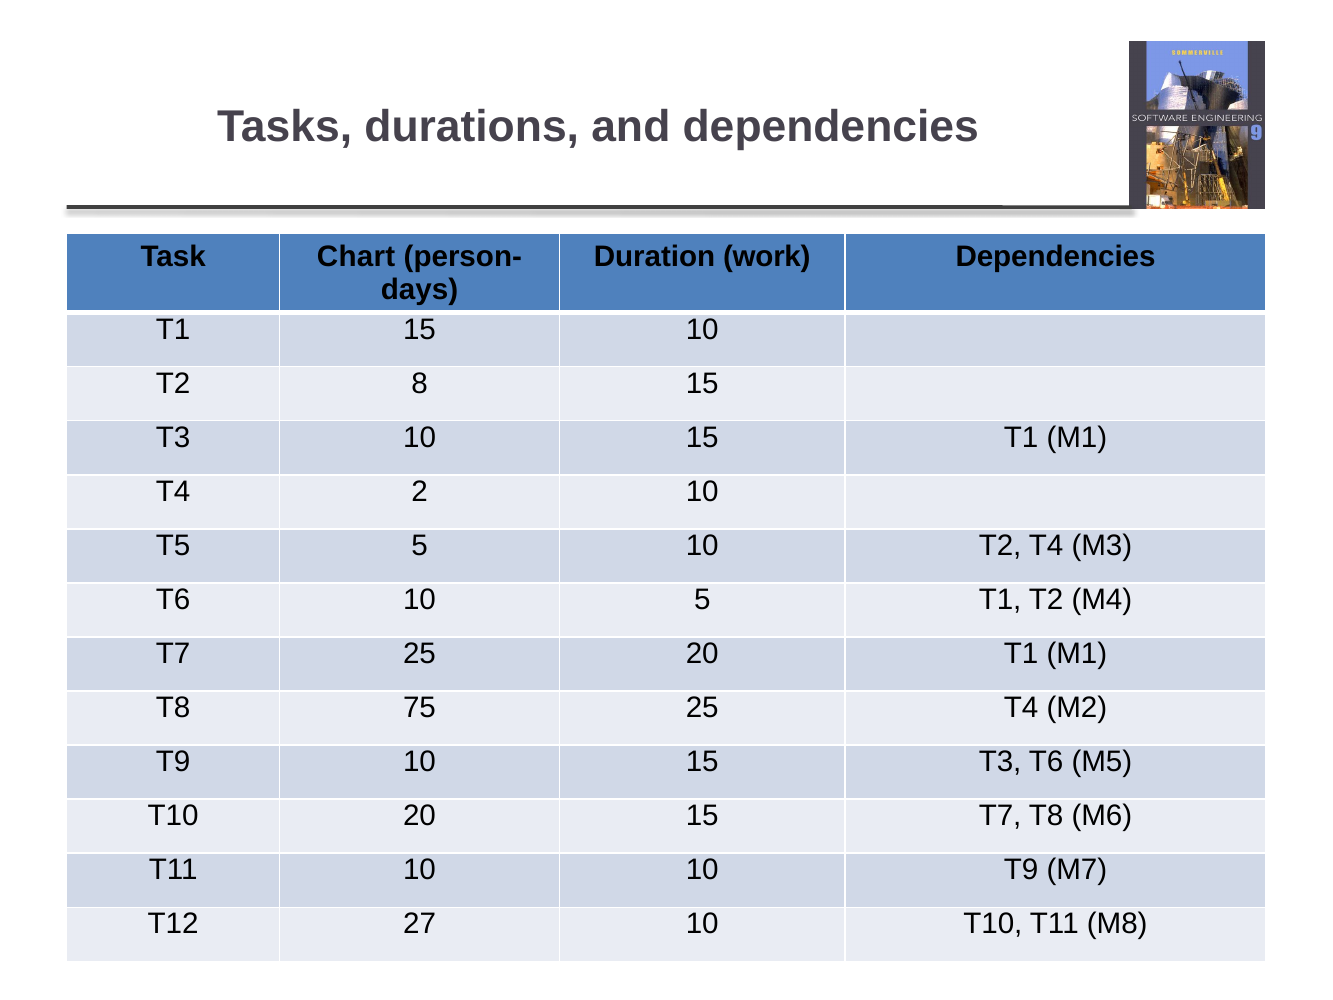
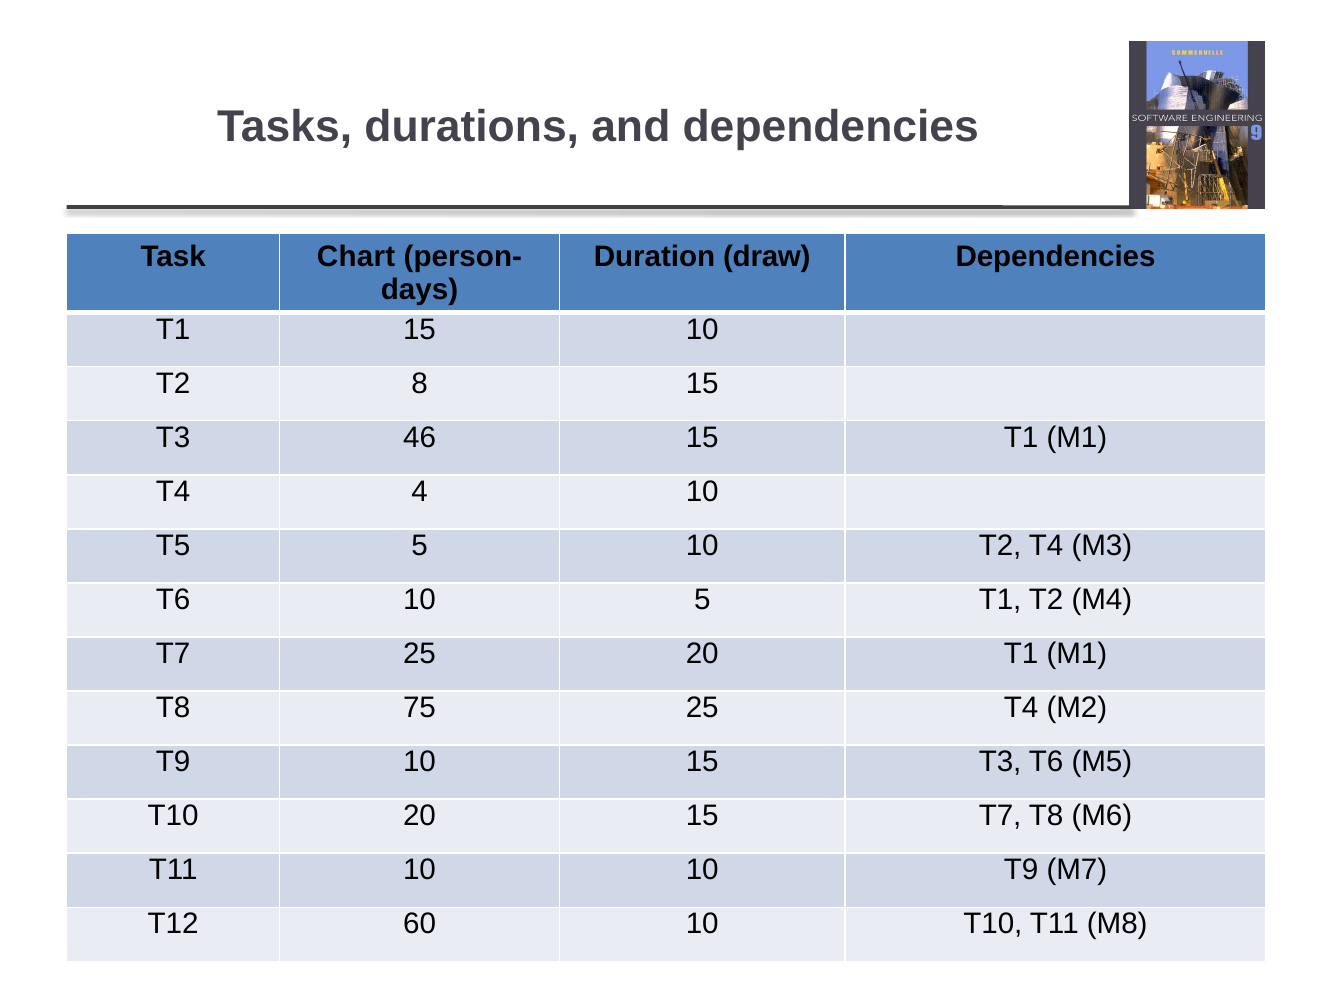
work: work -> draw
T3 10: 10 -> 46
2: 2 -> 4
27: 27 -> 60
